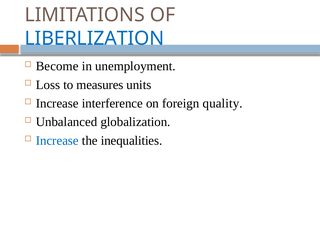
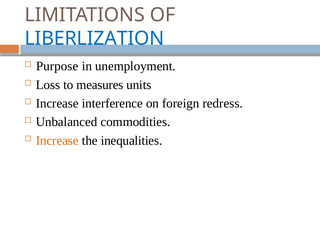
Become: Become -> Purpose
quality: quality -> redress
globalization: globalization -> commodities
Increase at (57, 141) colour: blue -> orange
